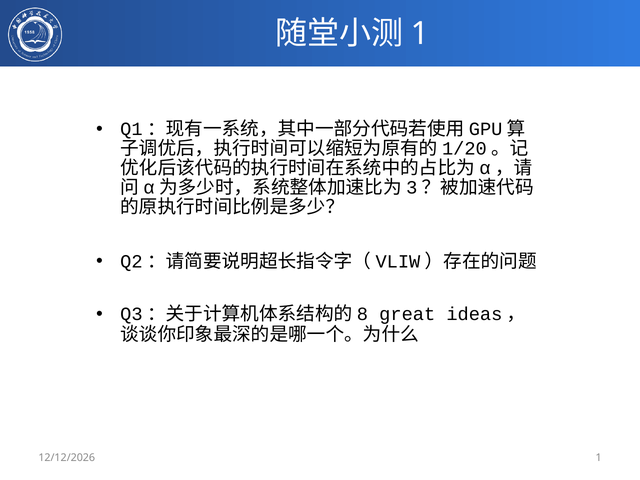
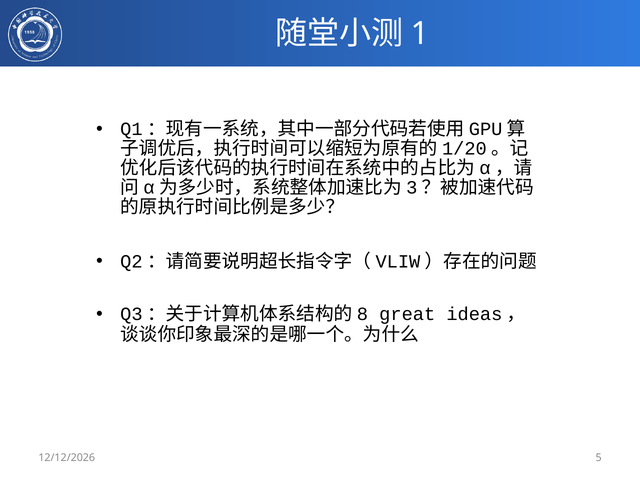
1 at (599, 458): 1 -> 5
